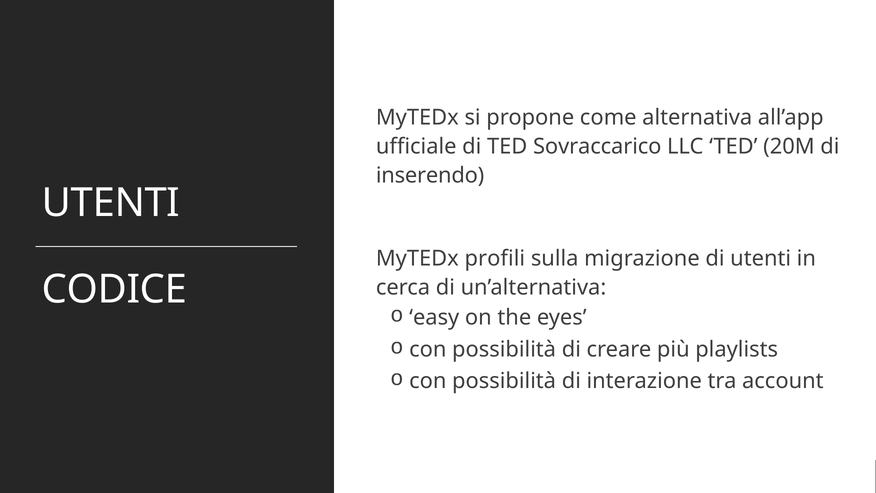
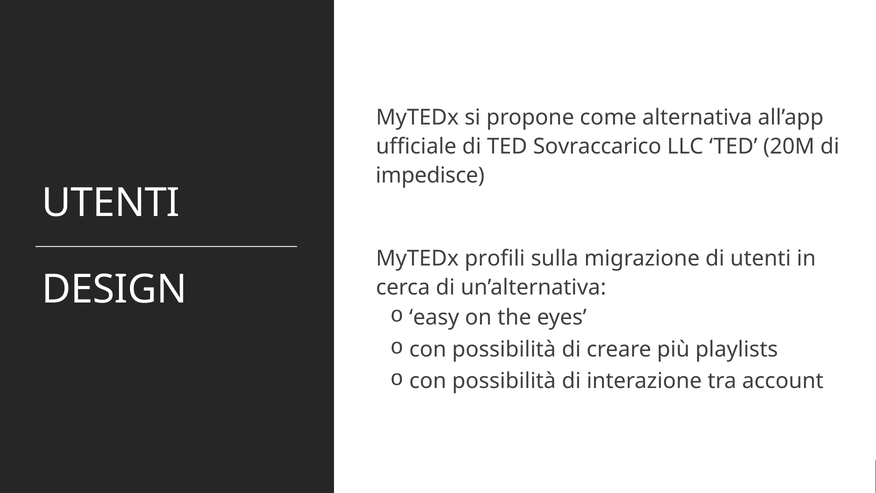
inserendo: inserendo -> impedisce
CODICE: CODICE -> DESIGN
